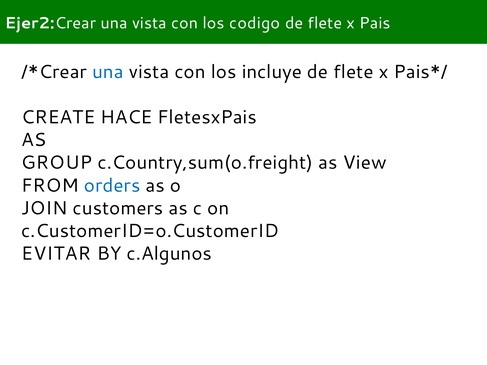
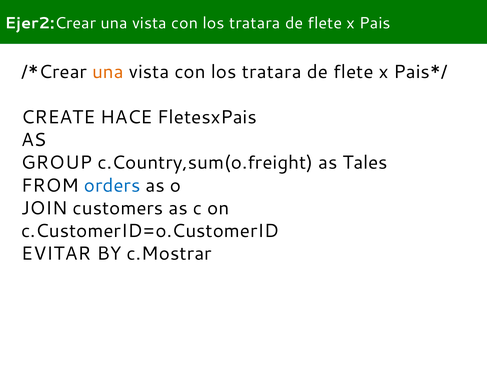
codigo at (255, 23): codigo -> tratara
una at (108, 72) colour: blue -> orange
incluye at (272, 72): incluye -> tratara
View: View -> Tales
c.Algunos: c.Algunos -> c.Mostrar
